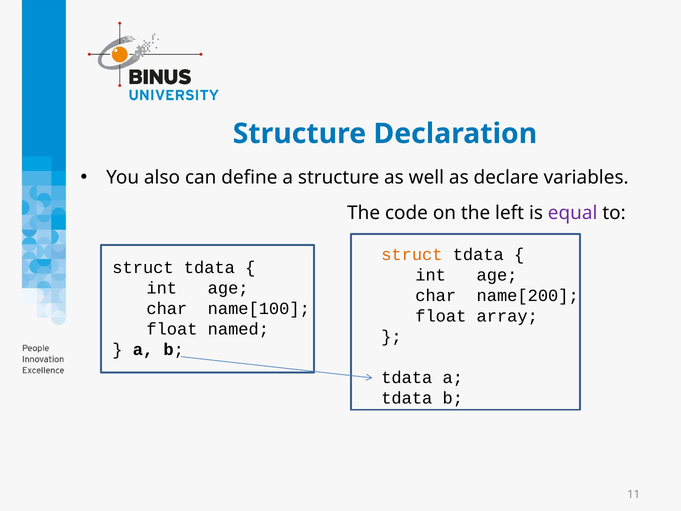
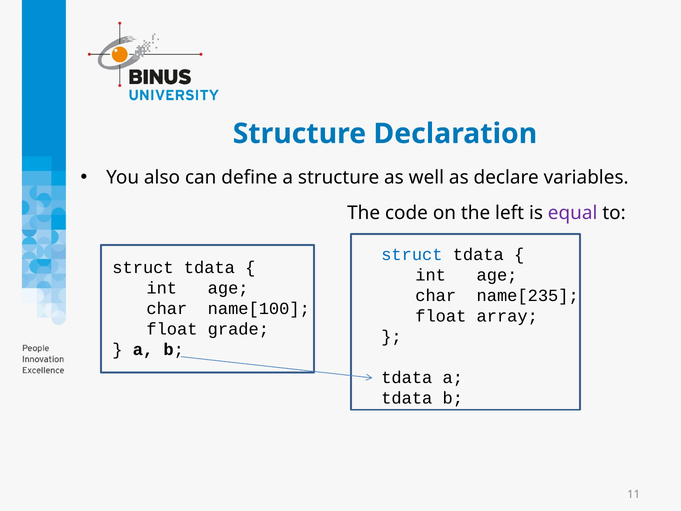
struct at (412, 255) colour: orange -> blue
name[200: name[200 -> name[235
named: named -> grade
